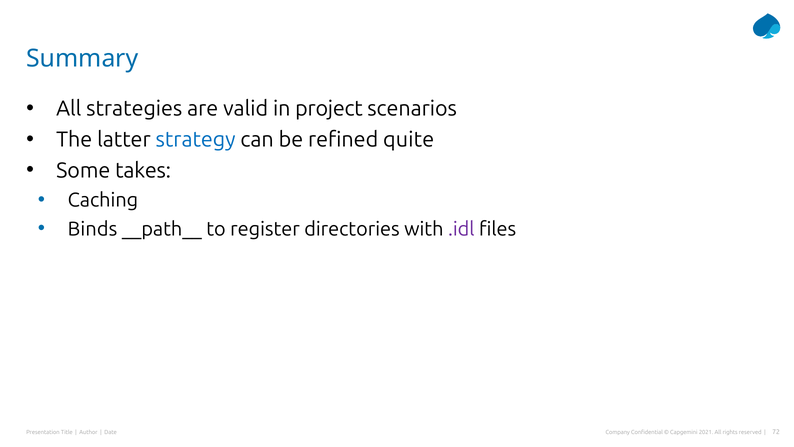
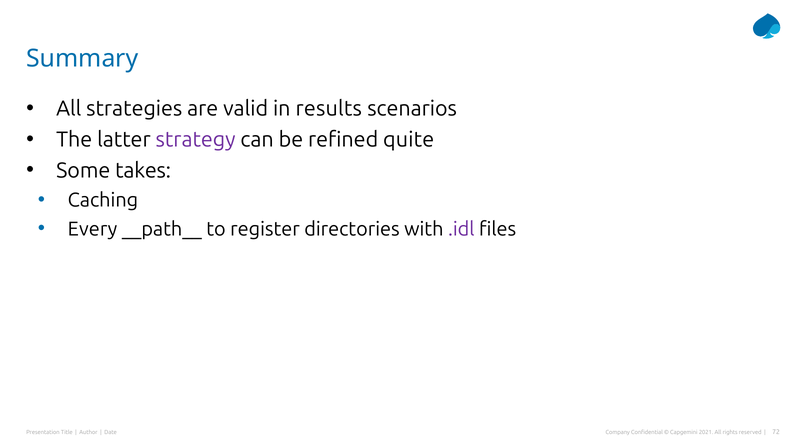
project: project -> results
strategy colour: blue -> purple
Binds: Binds -> Every
